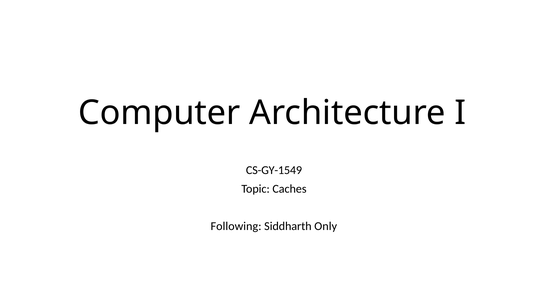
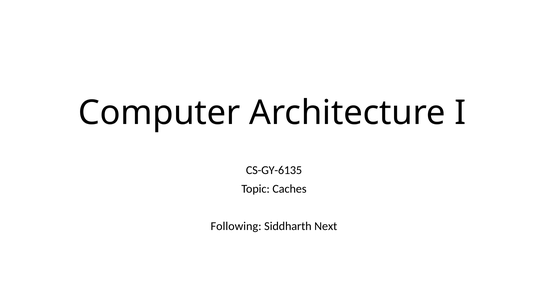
CS-GY-1549: CS-GY-1549 -> CS-GY-6135
Only: Only -> Next
